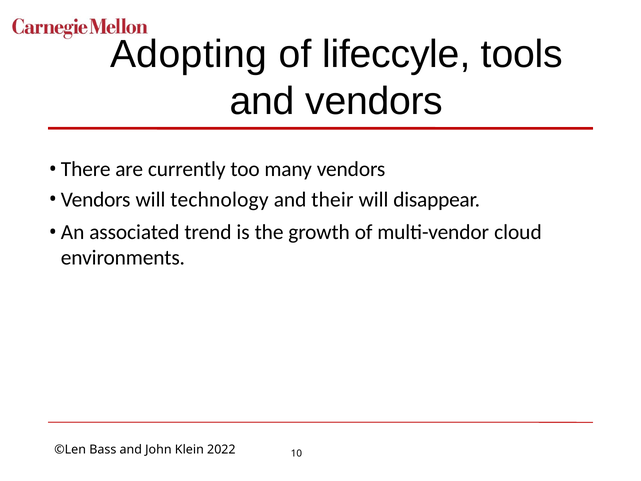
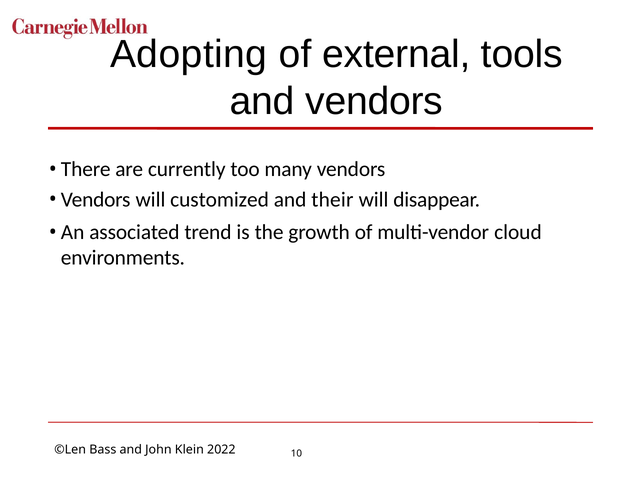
lifeccyle: lifeccyle -> external
technology: technology -> customized
